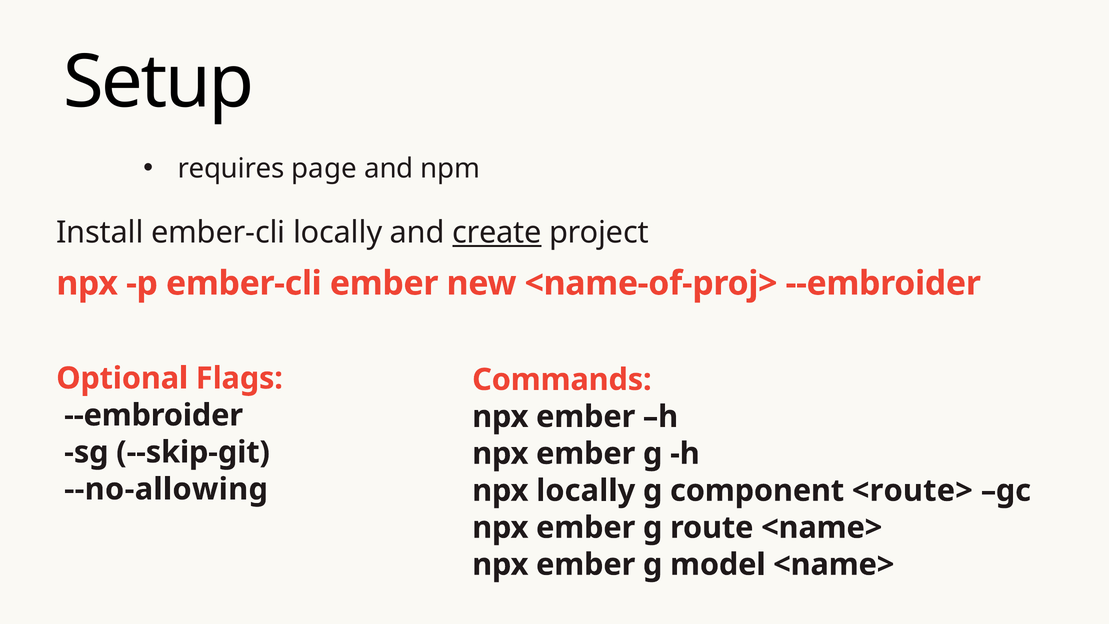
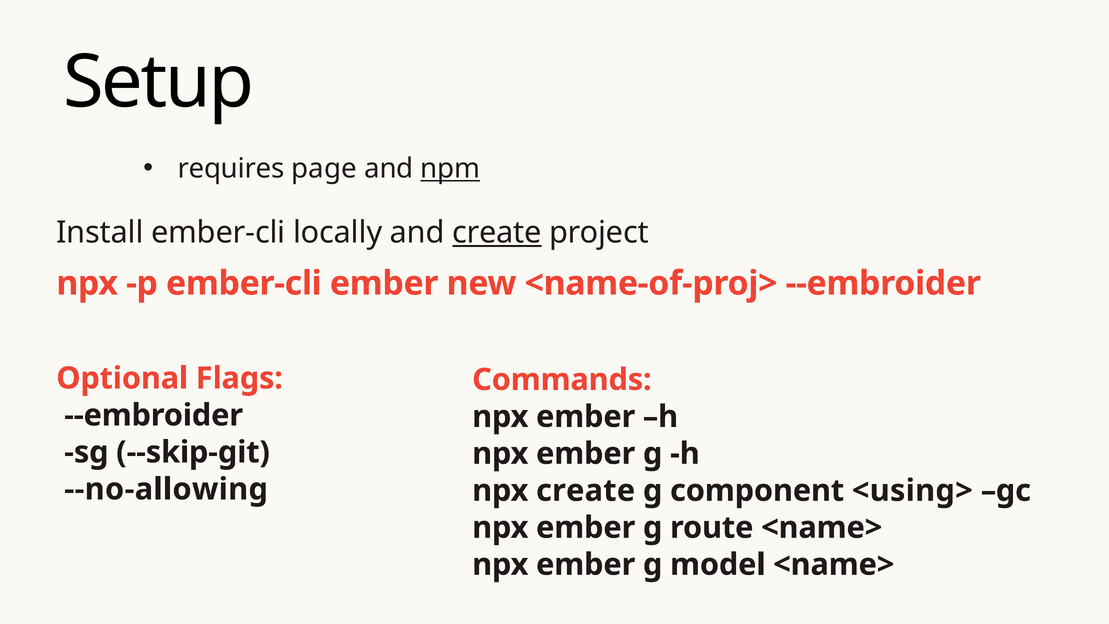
npm underline: none -> present
npx locally: locally -> create
<route>: <route> -> <using>
